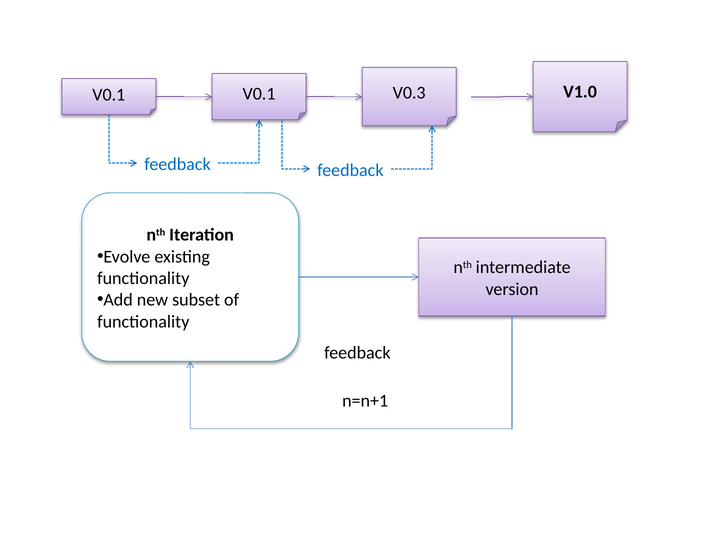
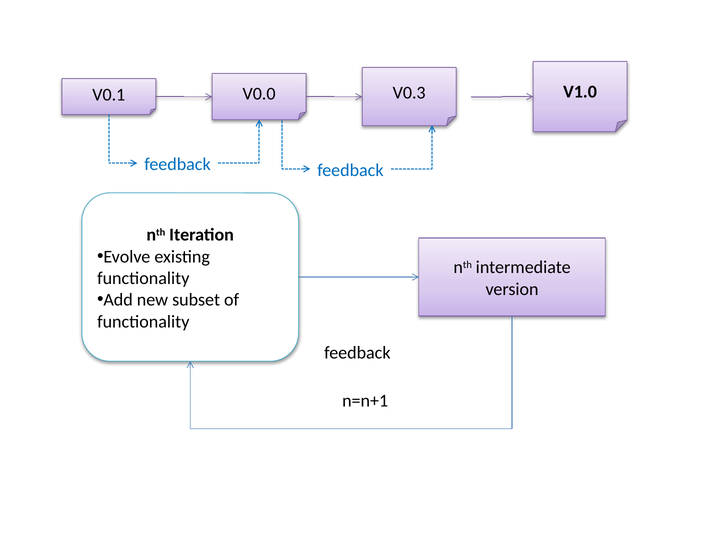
V0.1 V0.1: V0.1 -> V0.0
